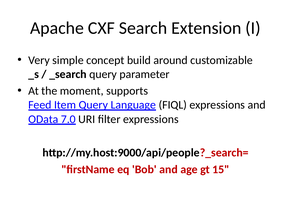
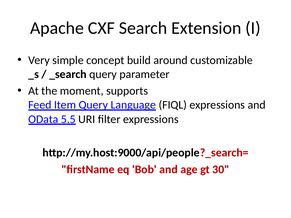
7.0: 7.0 -> 5.5
15: 15 -> 30
